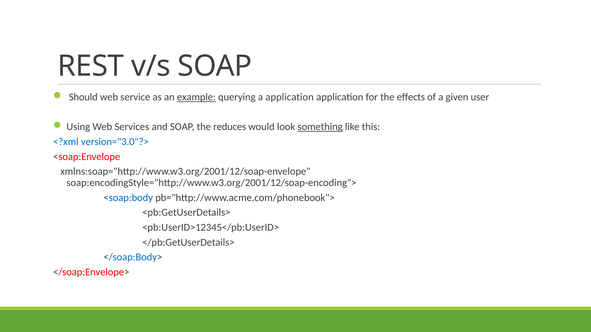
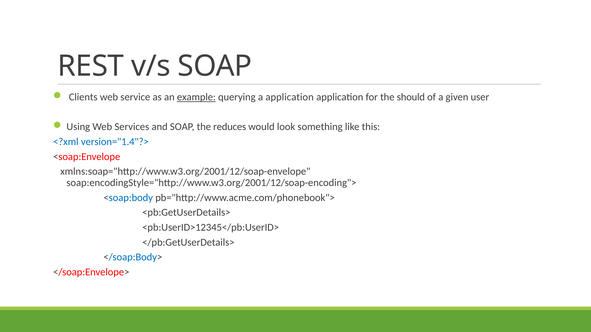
Should: Should -> Clients
effects: effects -> should
something underline: present -> none
version="3.0"?>: version="3.0"?> -> version="1.4"?>
